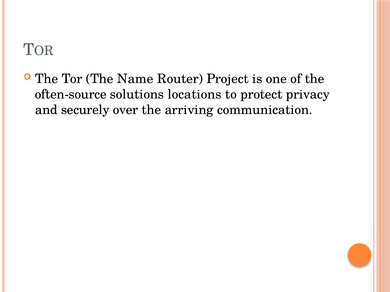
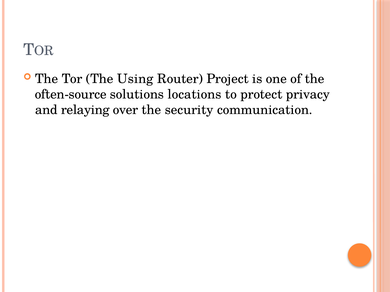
Name: Name -> Using
securely: securely -> relaying
arriving: arriving -> security
